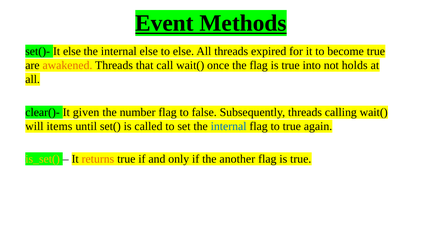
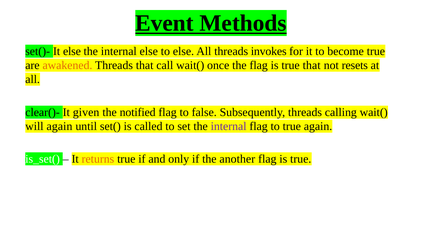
expired: expired -> invokes
true into: into -> that
holds: holds -> resets
number: number -> notified
will items: items -> again
internal at (229, 126) colour: blue -> purple
is_set( colour: yellow -> white
